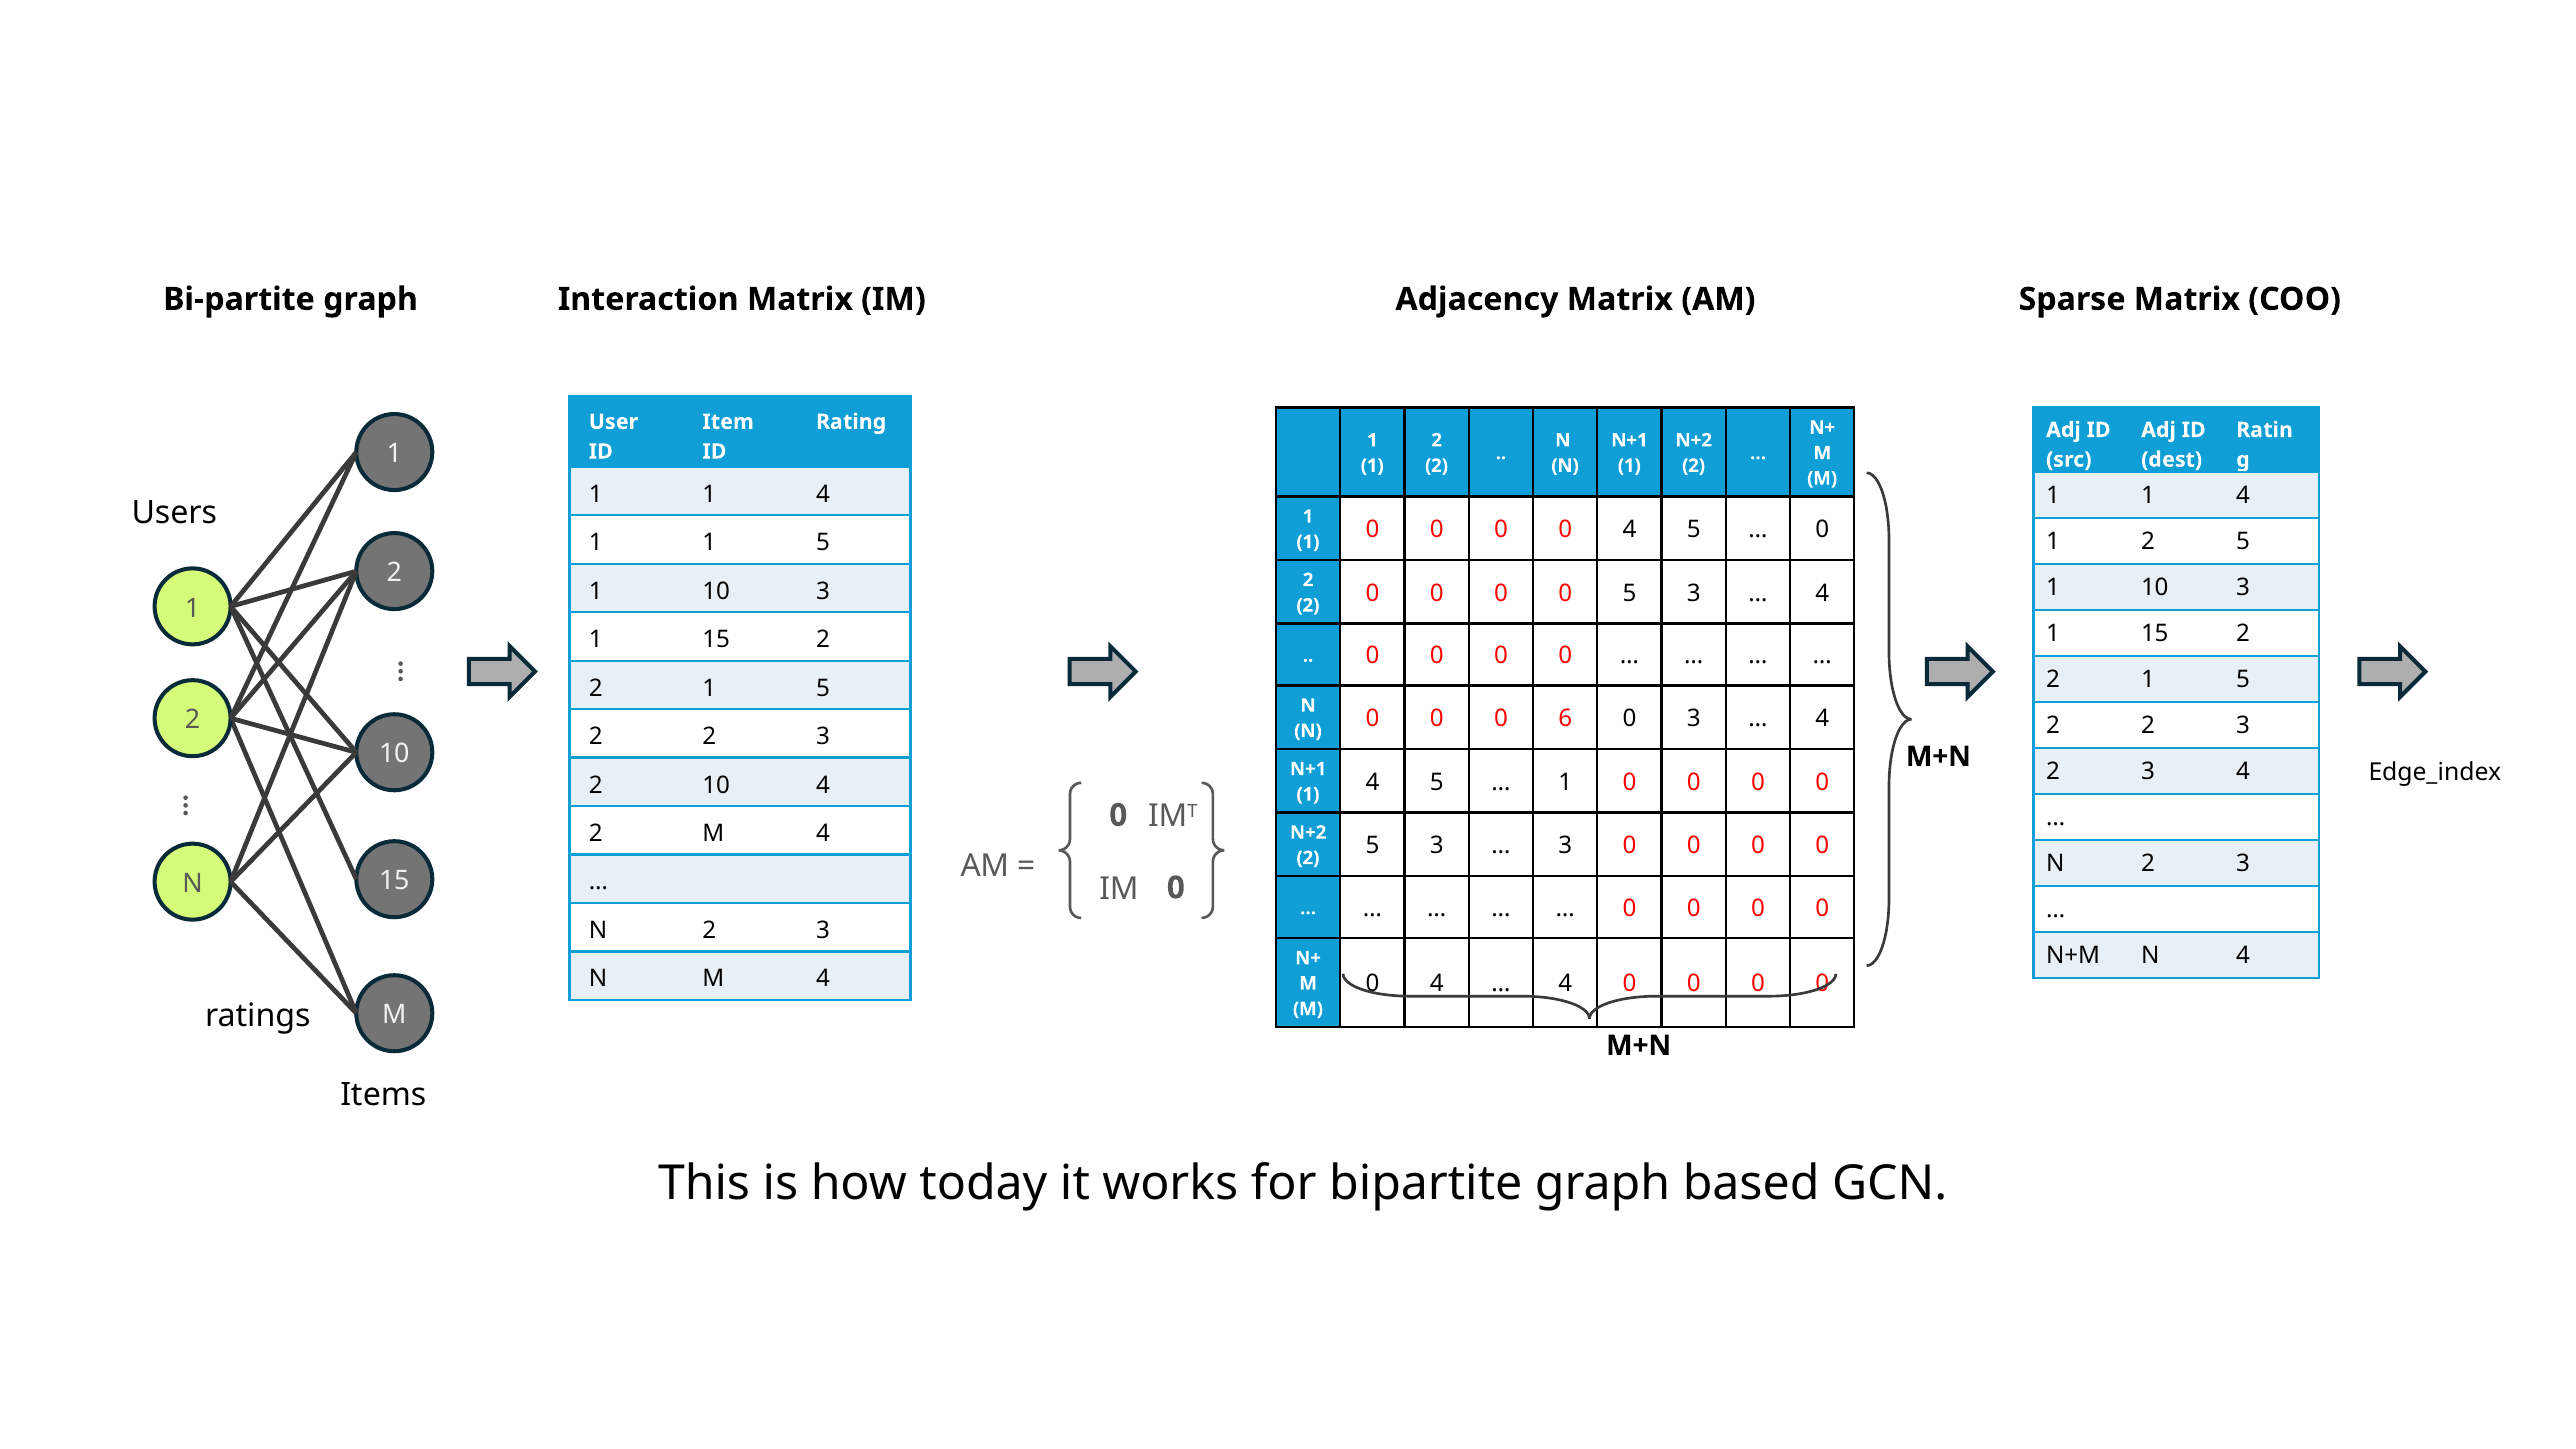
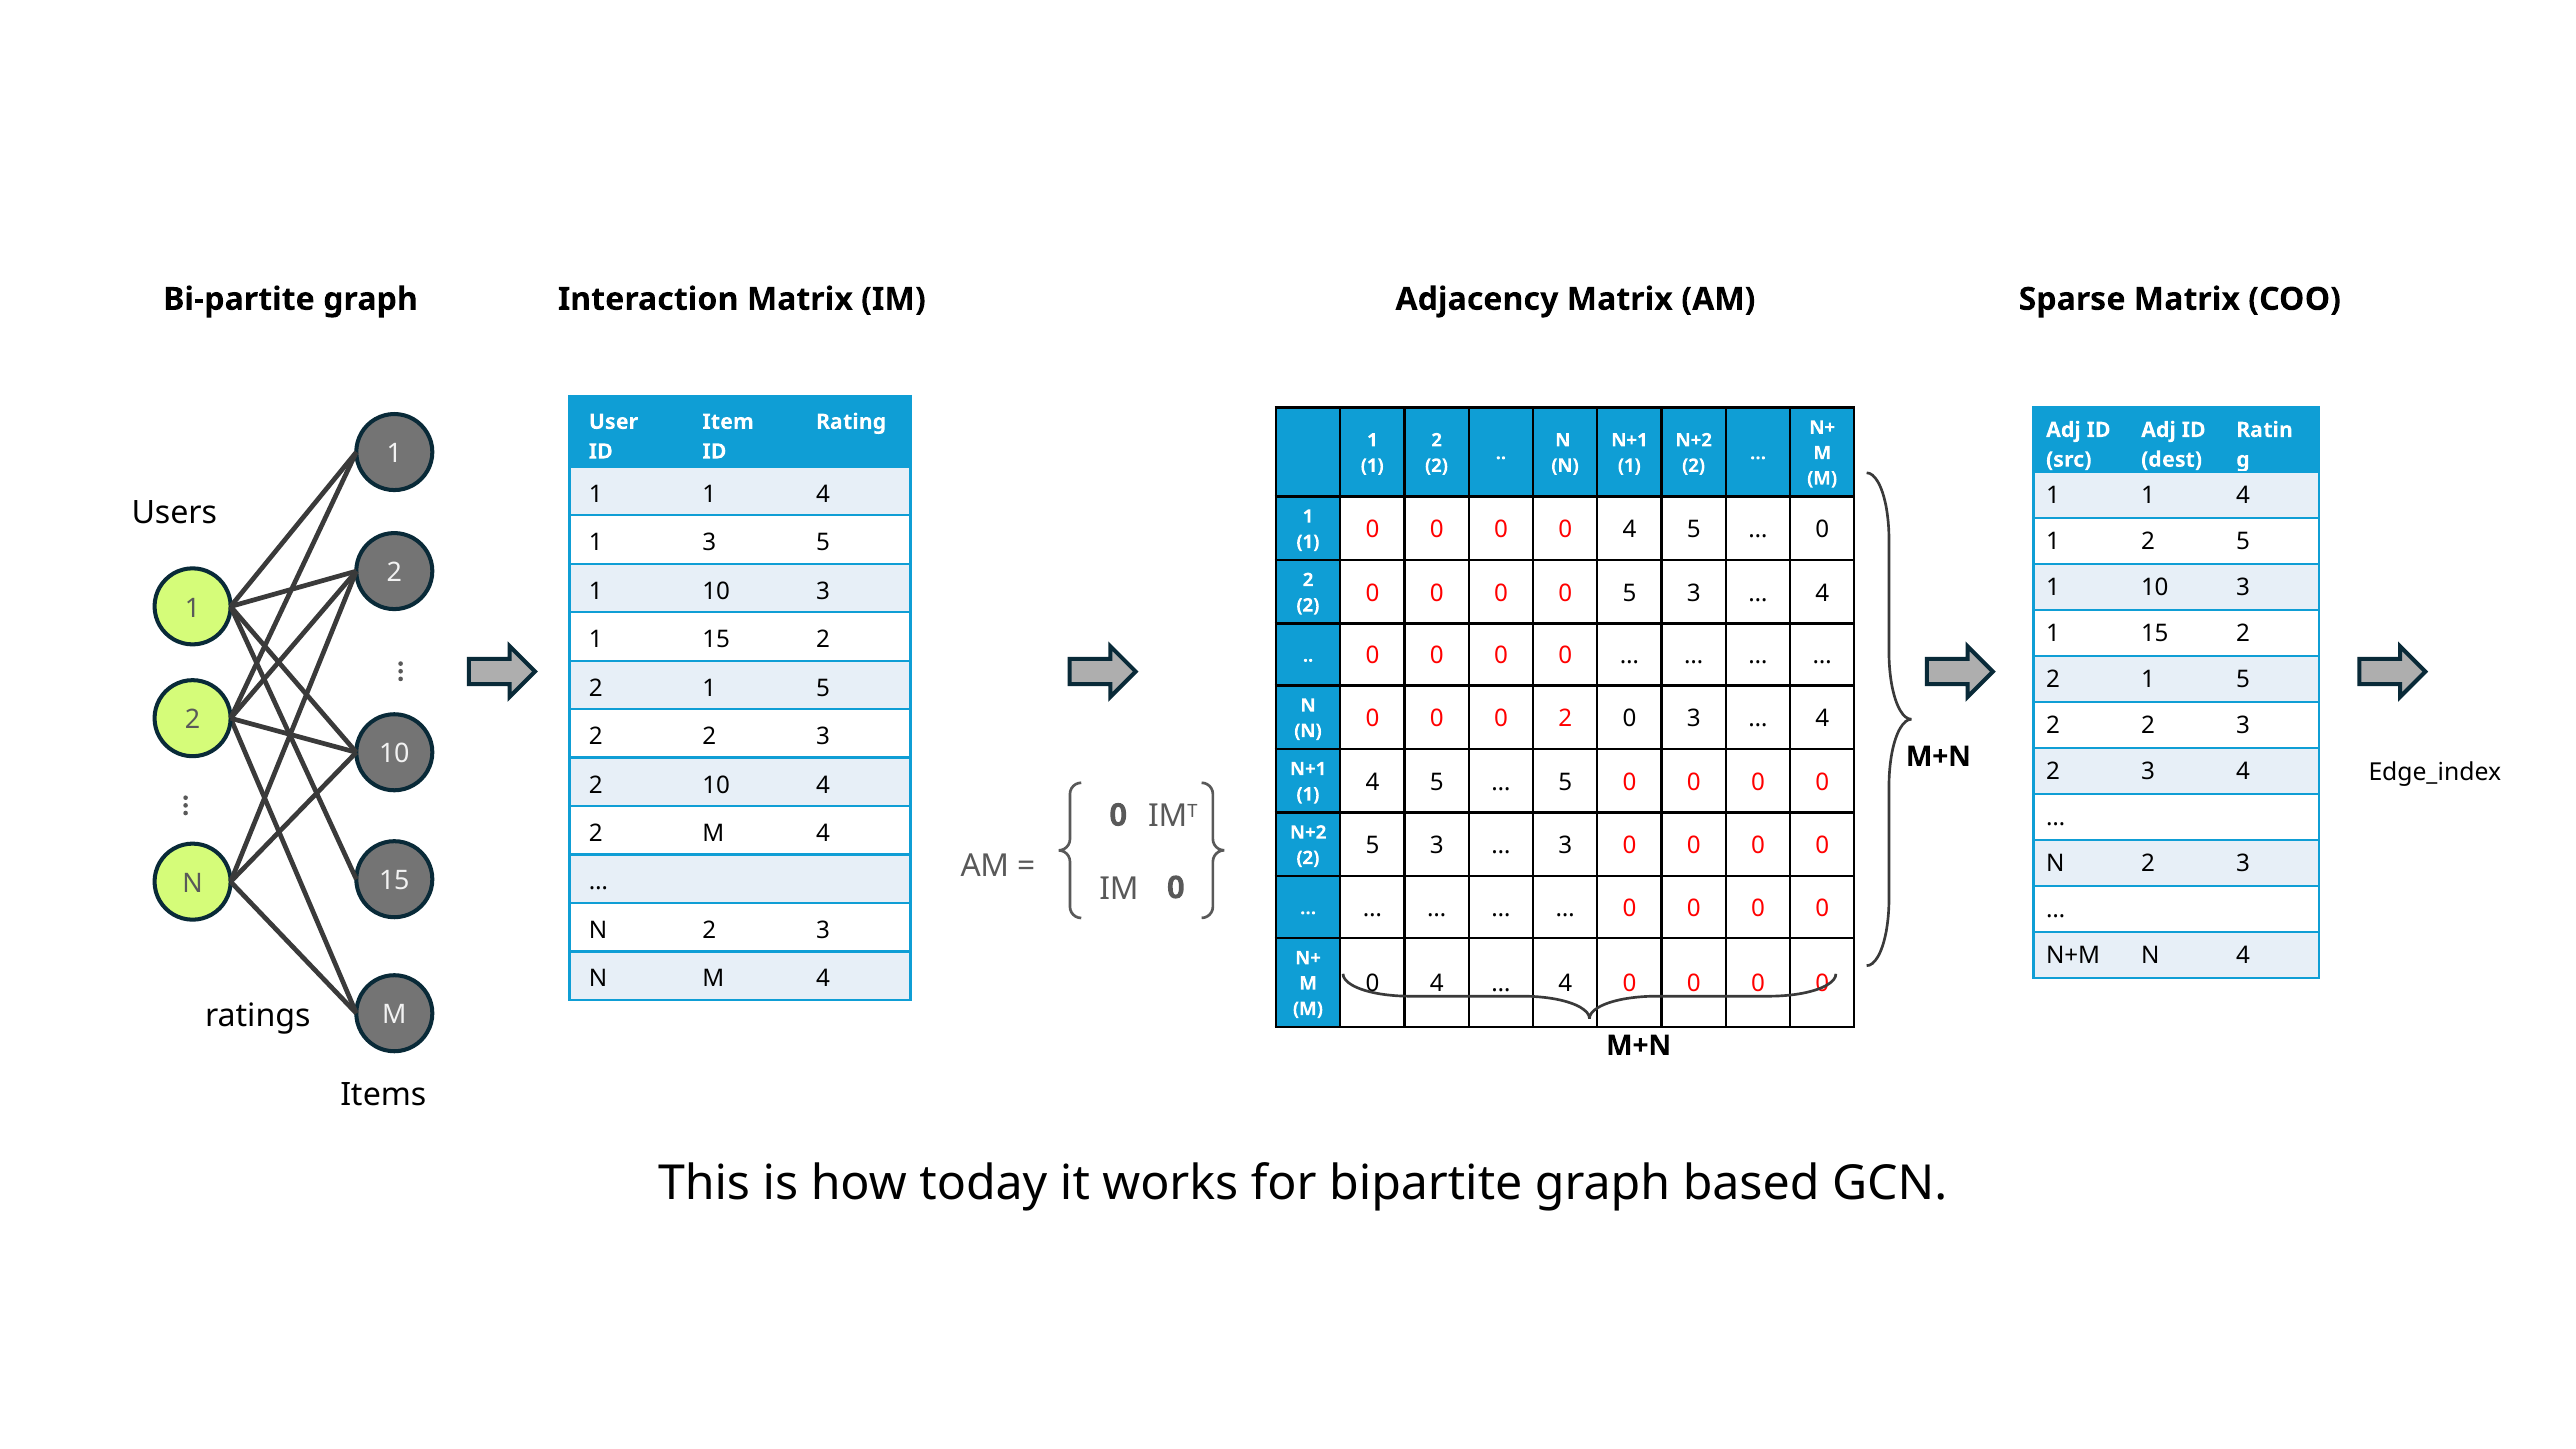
1 at (709, 543): 1 -> 3
0 0 6: 6 -> 2
1 at (1565, 782): 1 -> 5
